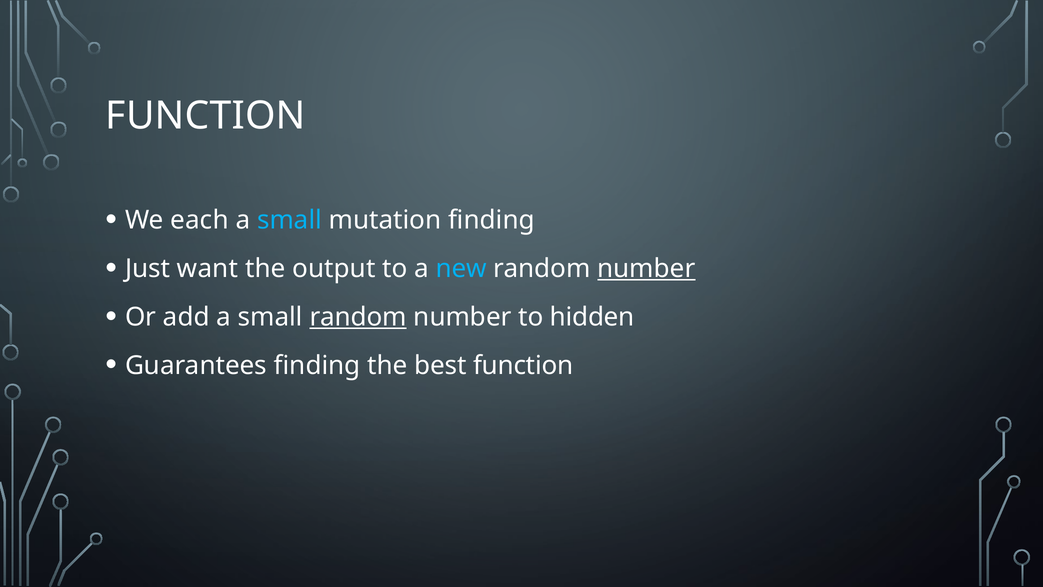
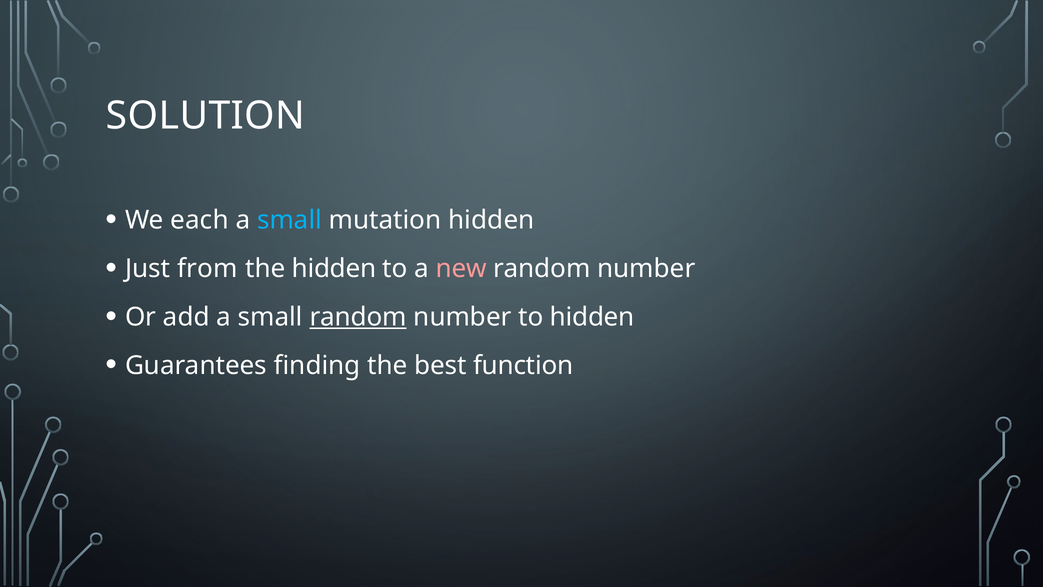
FUNCTION at (206, 116): FUNCTION -> SOLUTION
mutation finding: finding -> hidden
want: want -> from
the output: output -> hidden
new colour: light blue -> pink
number at (646, 269) underline: present -> none
